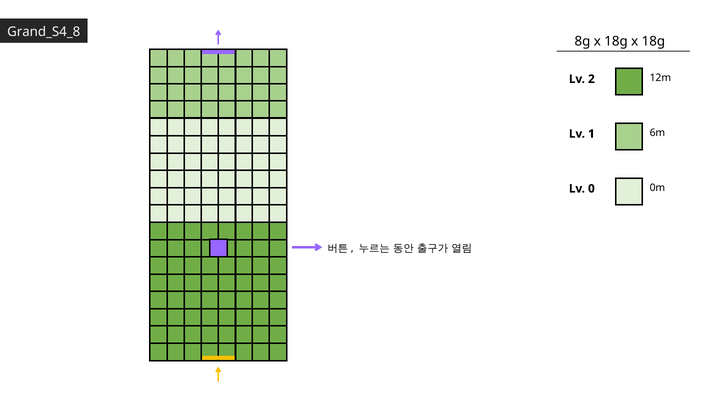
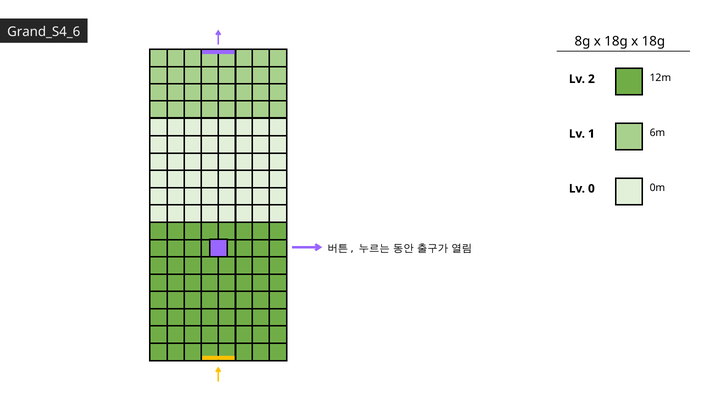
Grand_S4_8: Grand_S4_8 -> Grand_S4_6
